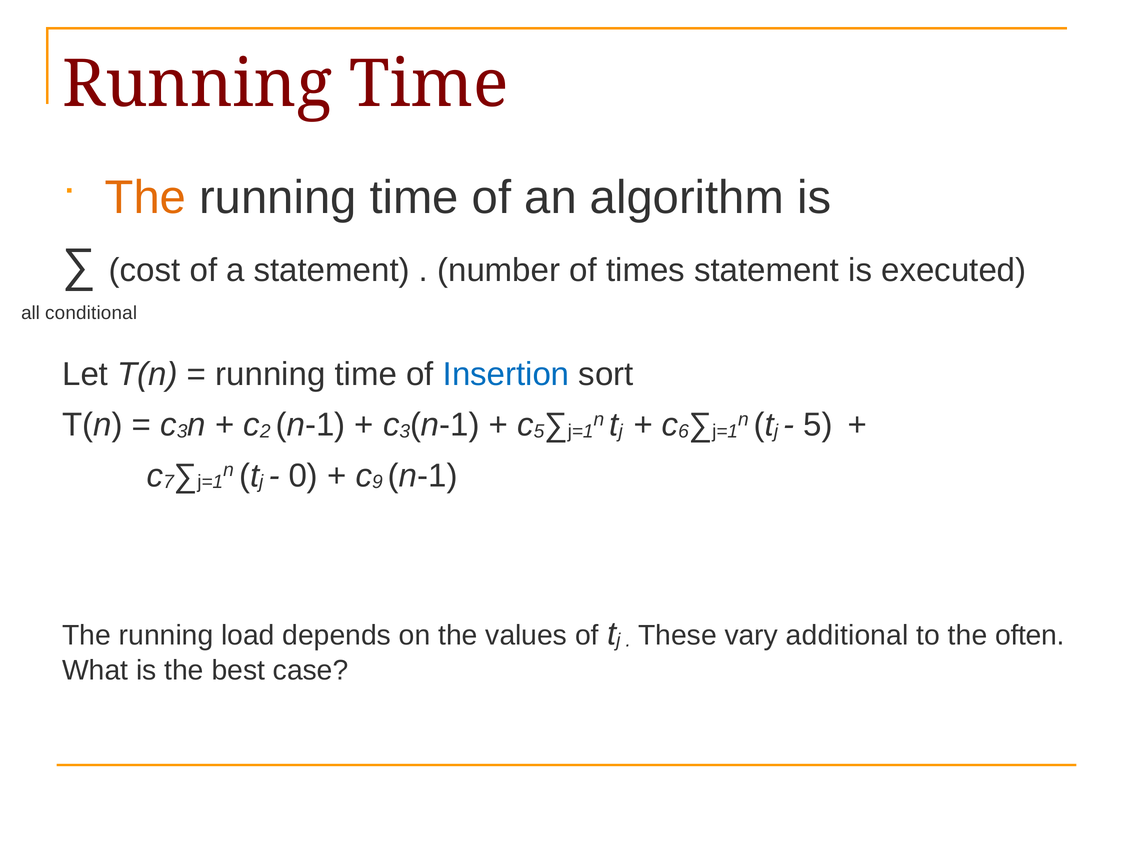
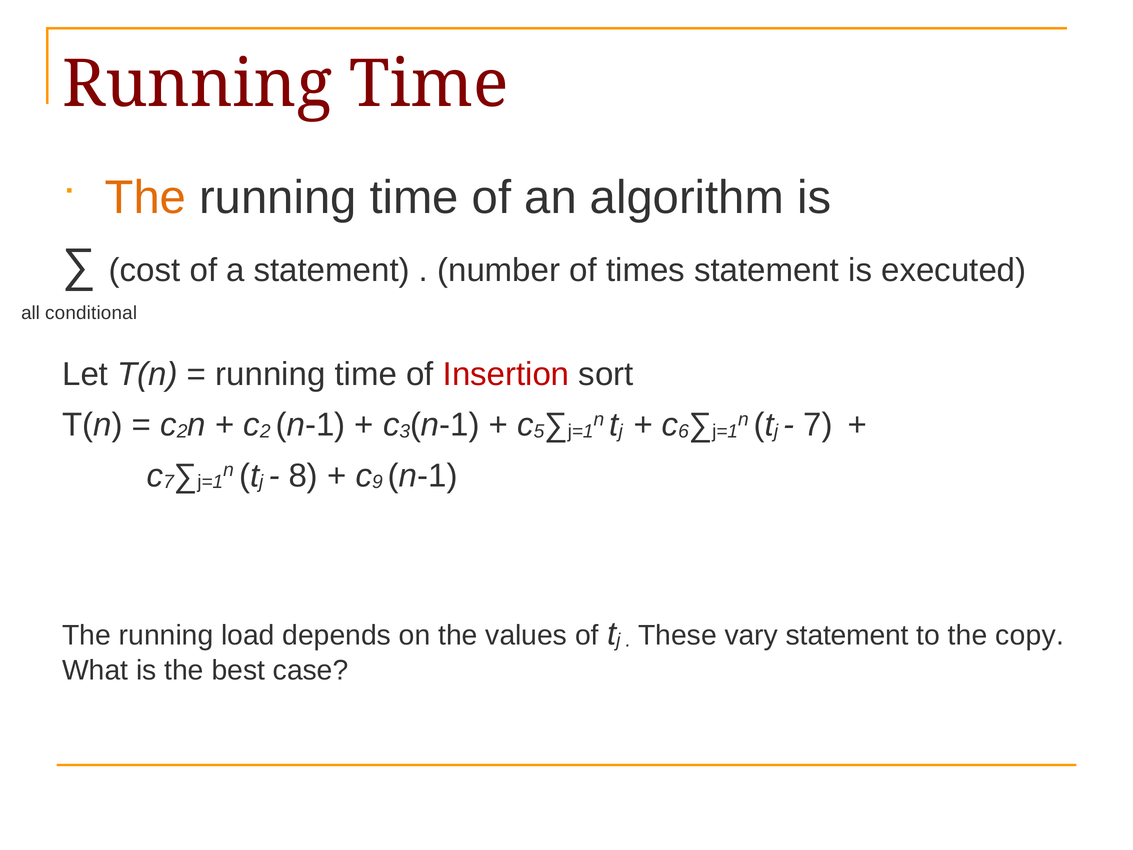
Insertion colour: blue -> red
3 at (182, 431): 3 -> 2
5 at (818, 425): 5 -> 7
0: 0 -> 8
vary additional: additional -> statement
often: often -> copy
